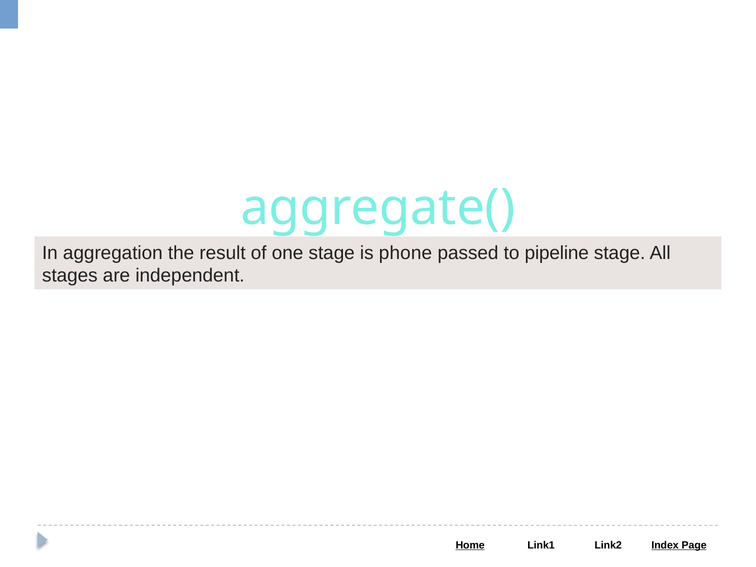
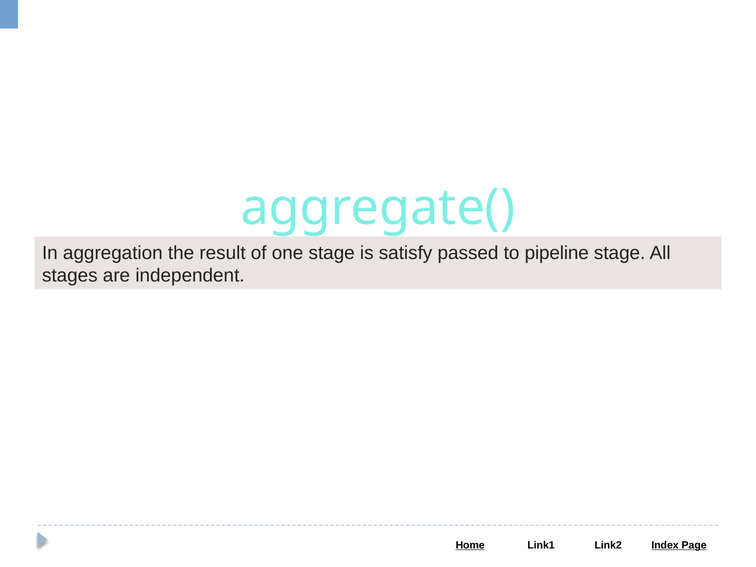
phone: phone -> satisfy
